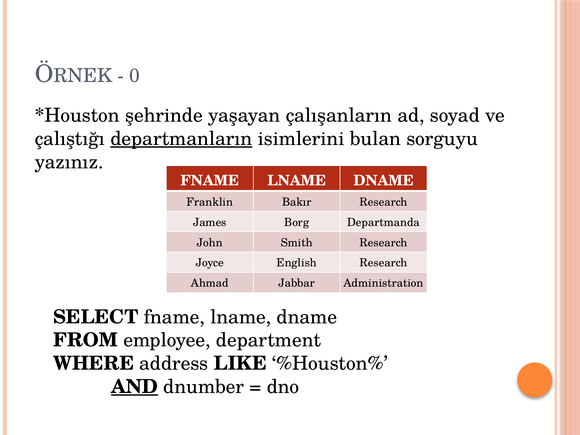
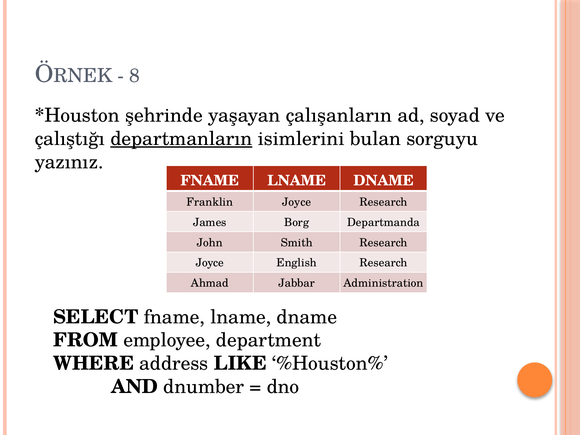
0: 0 -> 8
Franklin Bakır: Bakır -> Joyce
AND underline: present -> none
